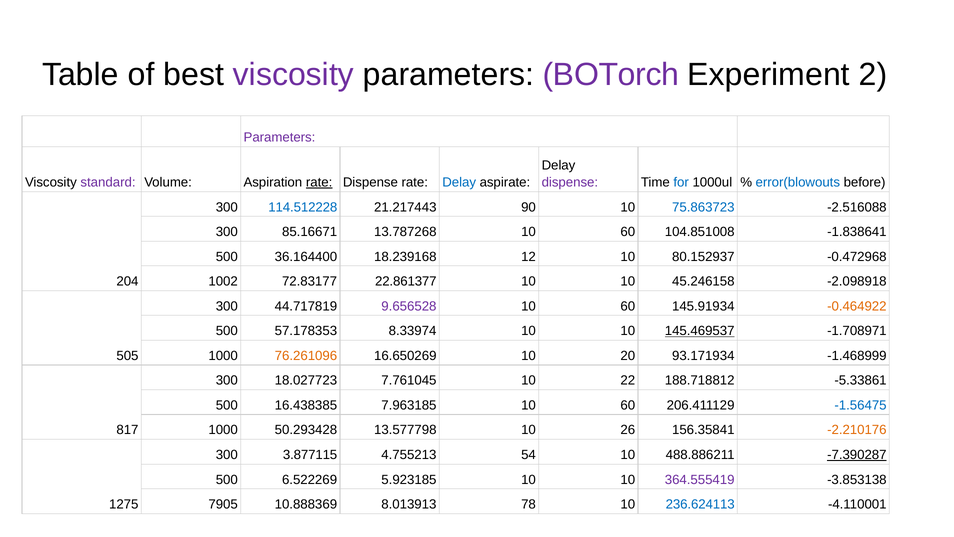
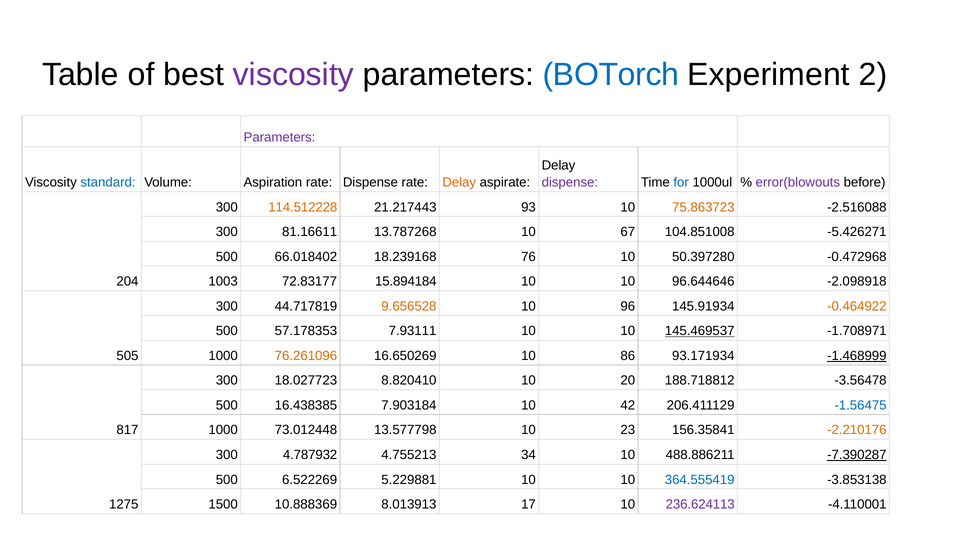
BOTorch colour: purple -> blue
standard colour: purple -> blue
rate at (319, 182) underline: present -> none
Delay at (459, 182) colour: blue -> orange
error(blowouts colour: blue -> purple
114.512228 colour: blue -> orange
90: 90 -> 93
75.863723 colour: blue -> orange
85.16671: 85.16671 -> 81.16611
13.787268 10 60: 60 -> 67
-1.838641: -1.838641 -> -5.426271
36.164400: 36.164400 -> 66.018402
12: 12 -> 76
80.152937: 80.152937 -> 50.397280
1002: 1002 -> 1003
22.861377: 22.861377 -> 15.894184
45.246158: 45.246158 -> 96.644646
9.656528 colour: purple -> orange
60 at (628, 306): 60 -> 96
8.33974: 8.33974 -> 7.93111
20: 20 -> 86
-1.468999 underline: none -> present
7.761045: 7.761045 -> 8.820410
22: 22 -> 20
-5.33861: -5.33861 -> -3.56478
7.963185: 7.963185 -> 7.903184
60 at (628, 405): 60 -> 42
50.293428: 50.293428 -> 73.012448
26: 26 -> 23
3.877115: 3.877115 -> 4.787932
54: 54 -> 34
5.923185: 5.923185 -> 5.229881
364.555419 colour: purple -> blue
7905: 7905 -> 1500
78: 78 -> 17
236.624113 colour: blue -> purple
